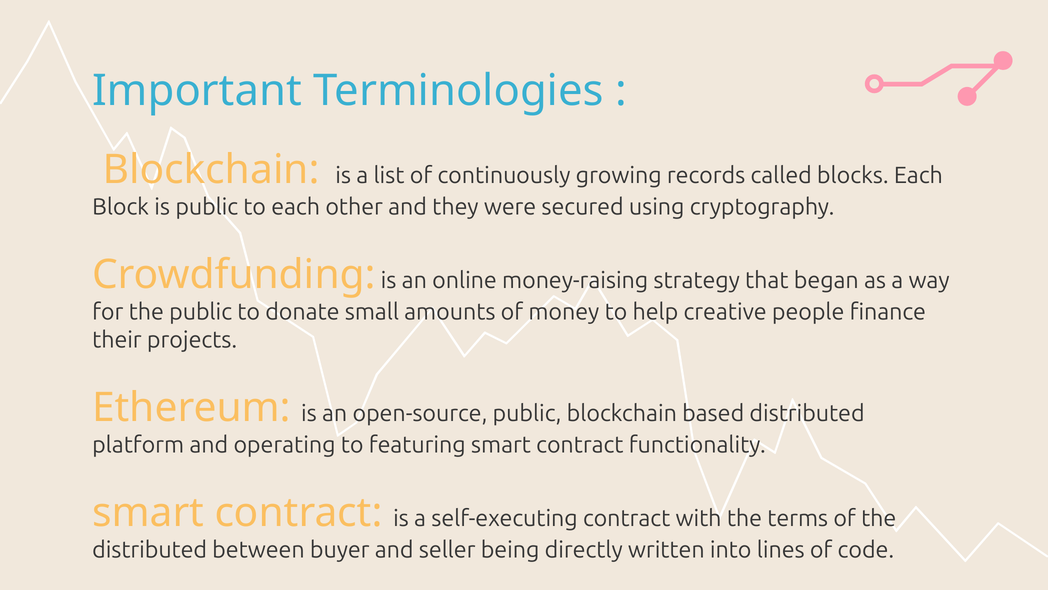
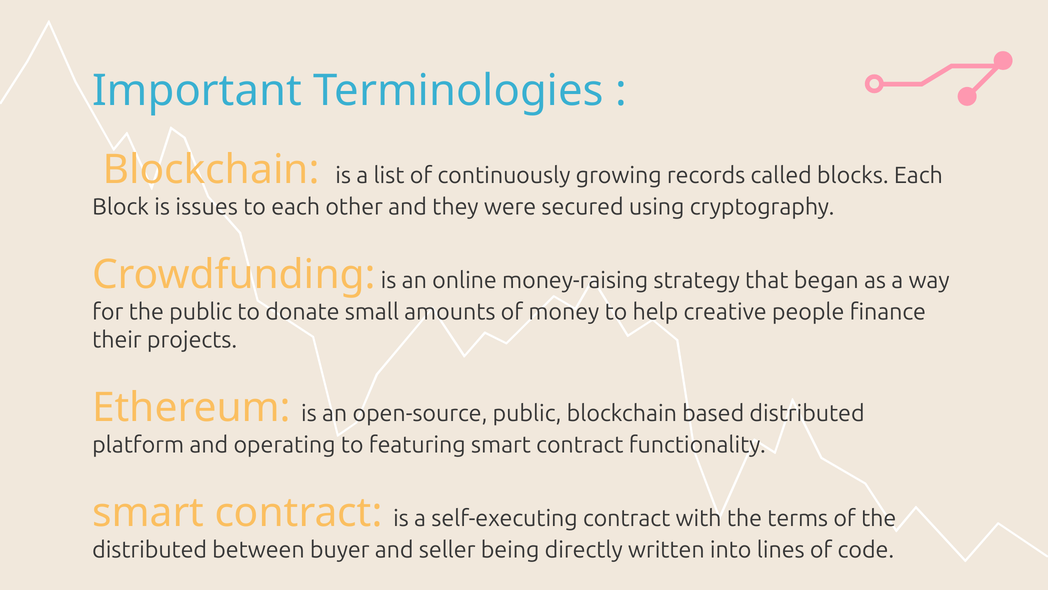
is public: public -> issues
